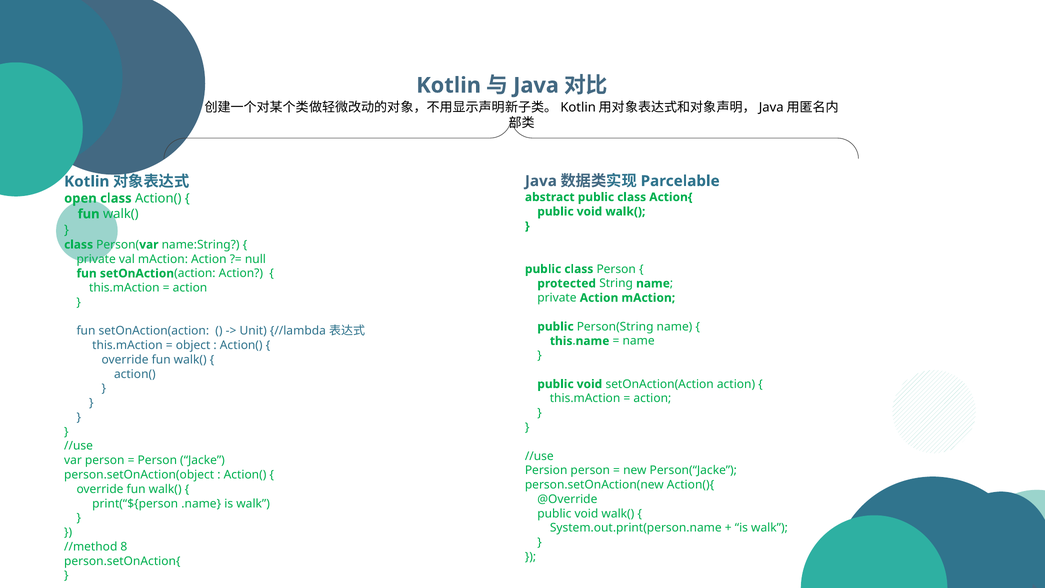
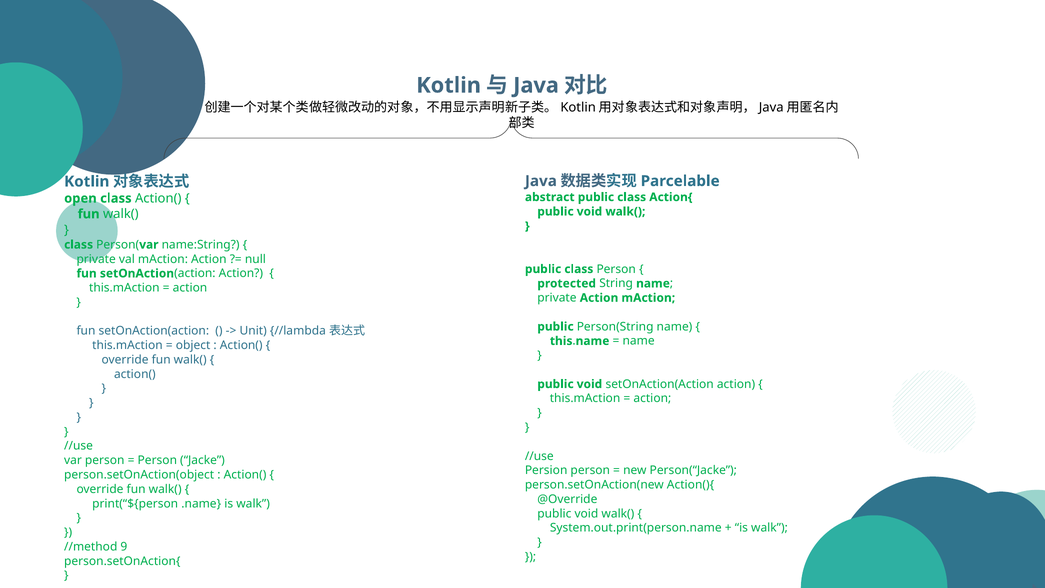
8: 8 -> 9
